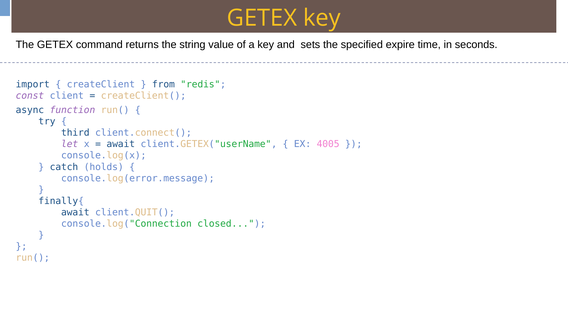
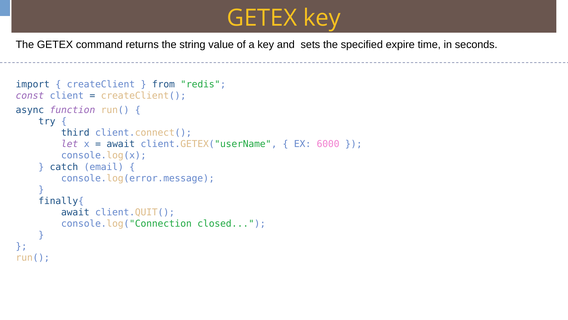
4005: 4005 -> 6000
holds: holds -> email
